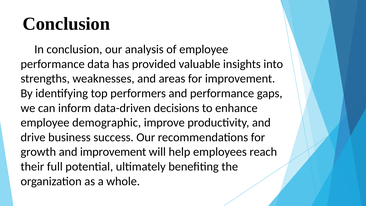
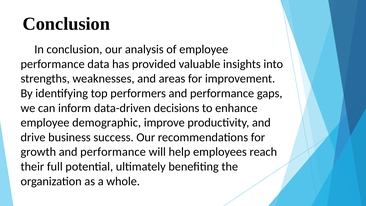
growth and improvement: improvement -> performance
